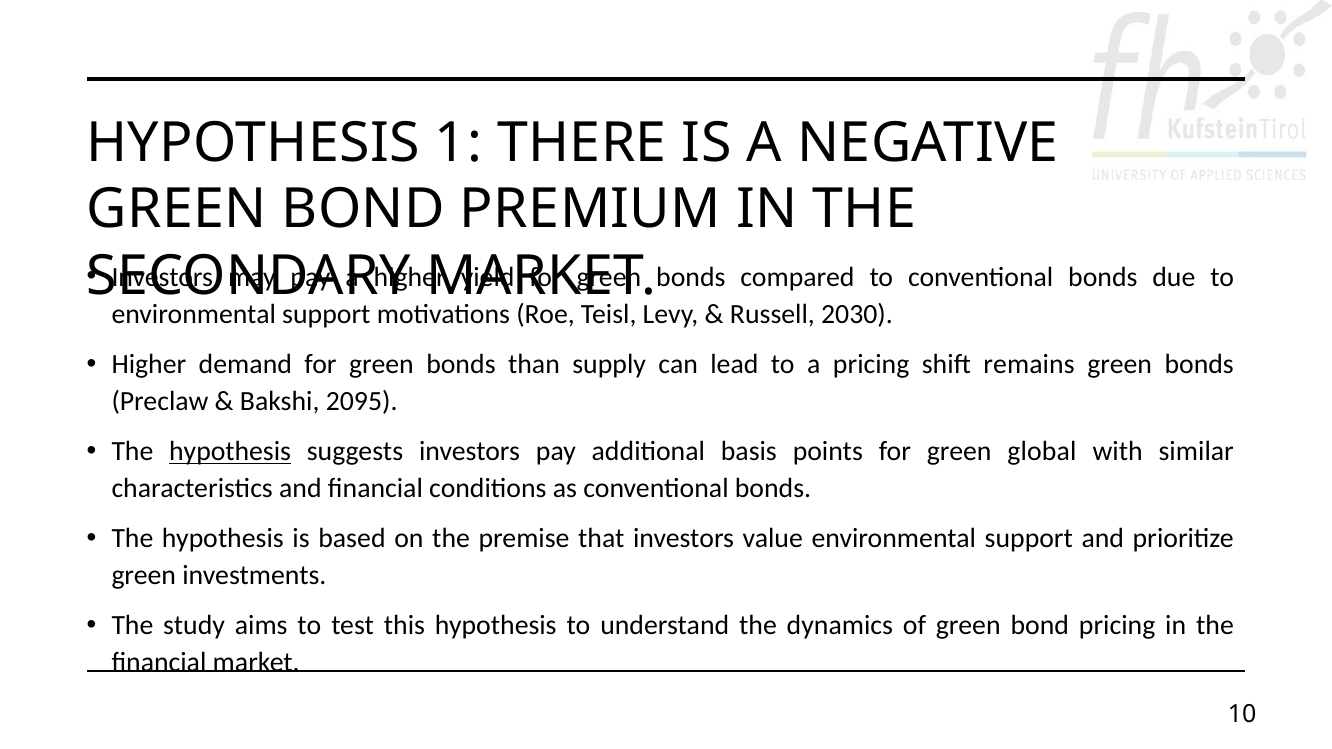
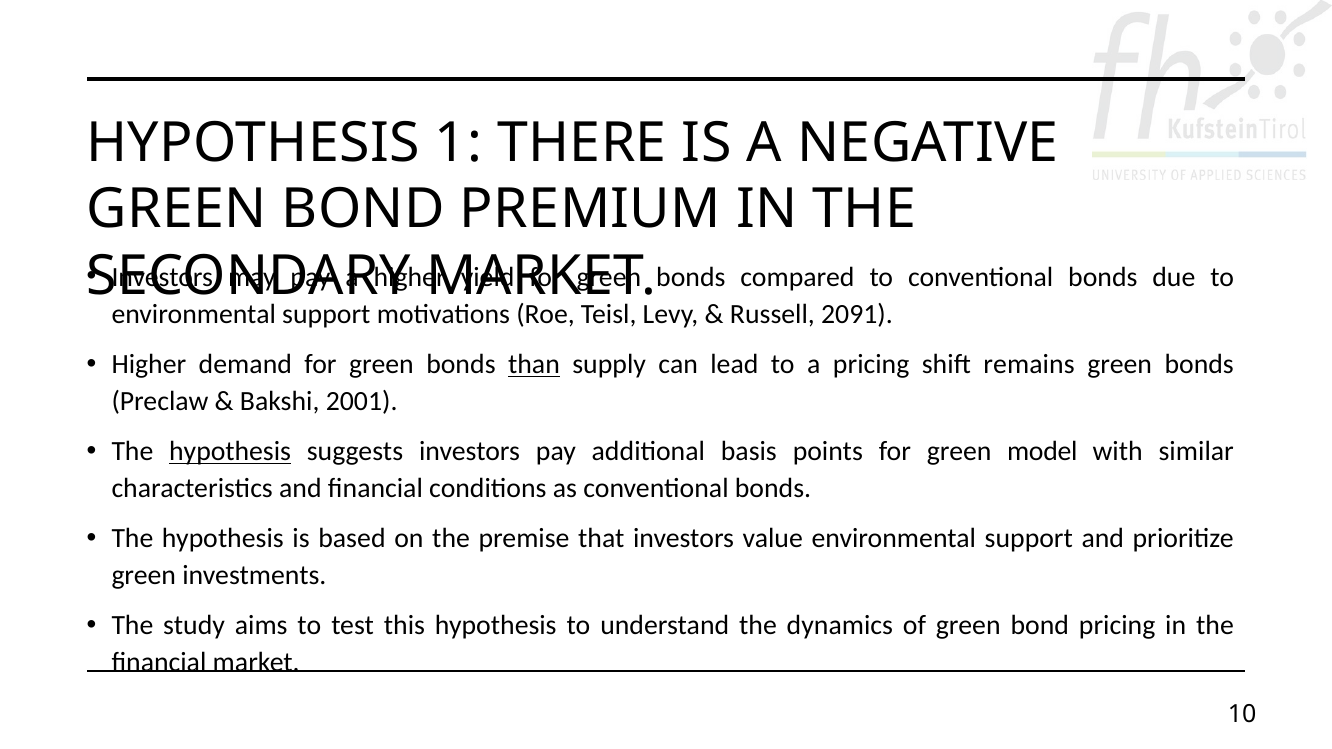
2030: 2030 -> 2091
than underline: none -> present
2095: 2095 -> 2001
global: global -> model
